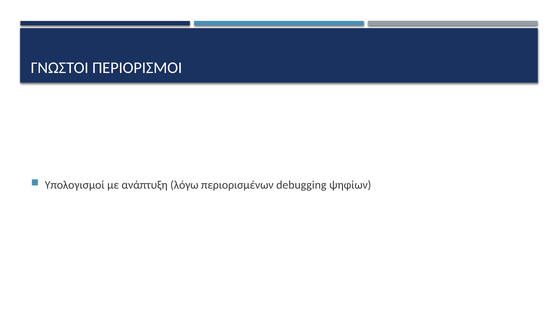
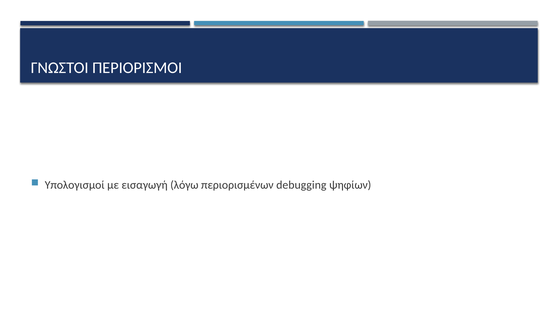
ανάπτυξη: ανάπτυξη -> εισαγωγή
